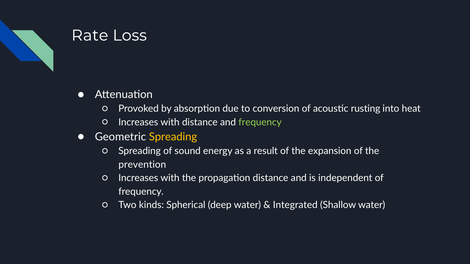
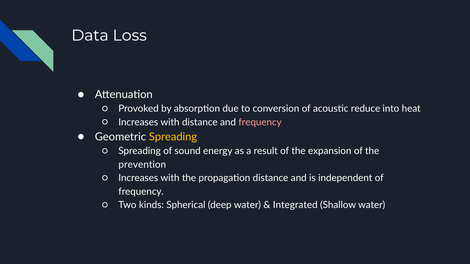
Rate: Rate -> Data
rusting: rusting -> reduce
frequency at (260, 122) colour: light green -> pink
